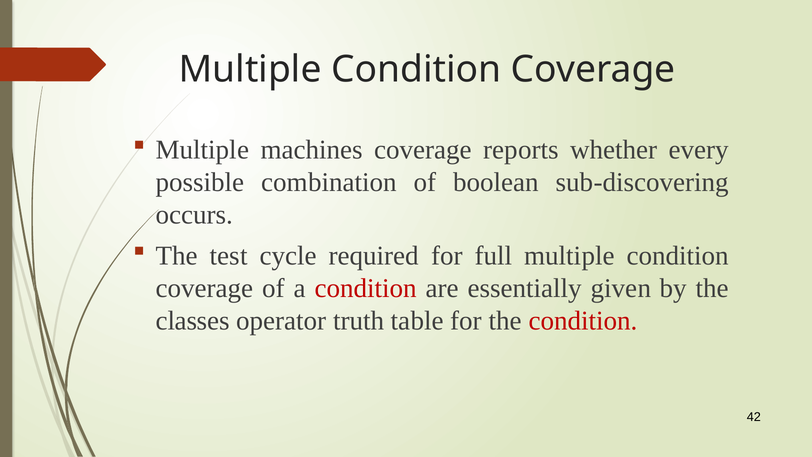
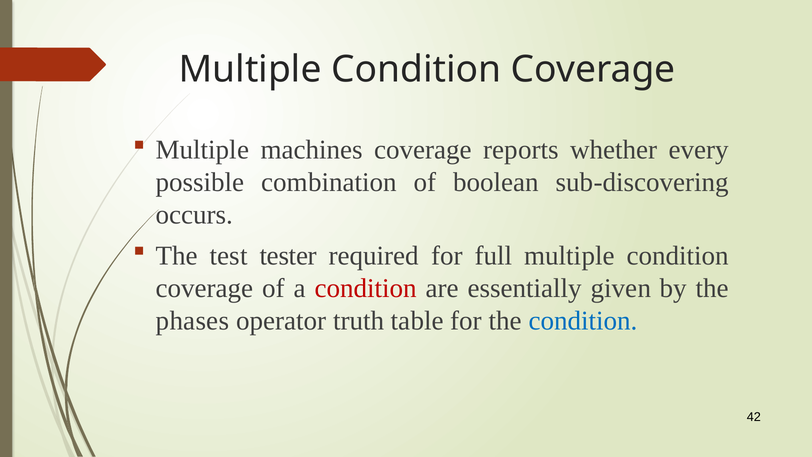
cycle: cycle -> tester
classes: classes -> phases
condition at (583, 321) colour: red -> blue
